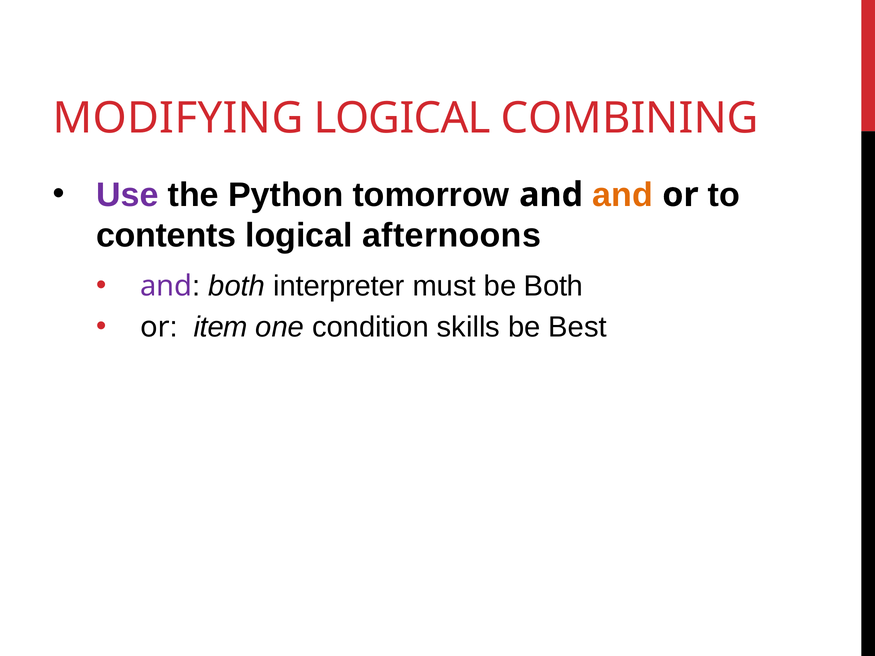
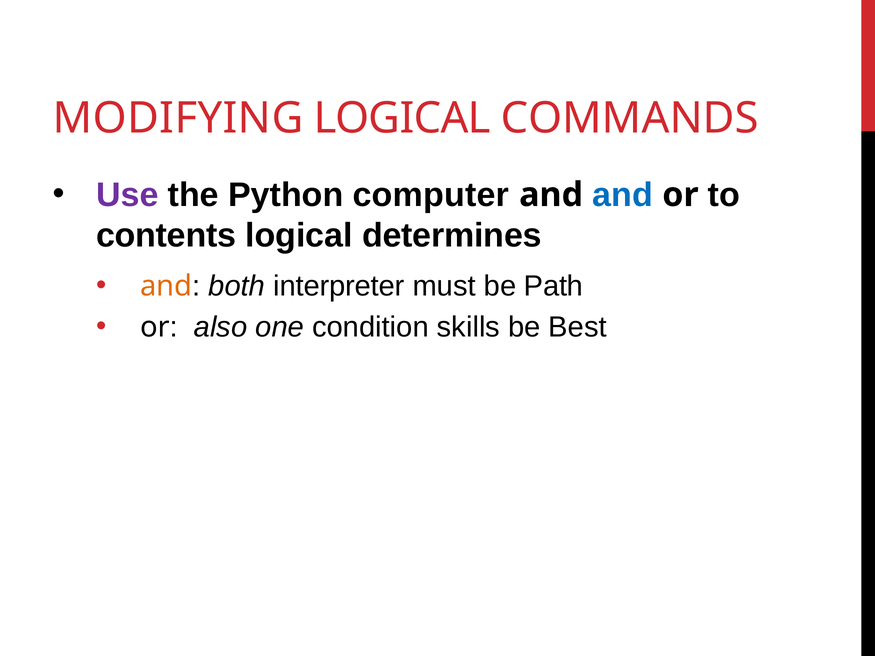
COMBINING: COMBINING -> COMMANDS
tomorrow: tomorrow -> computer
and at (623, 195) colour: orange -> blue
afternoons: afternoons -> determines
and at (166, 286) colour: purple -> orange
be Both: Both -> Path
item: item -> also
